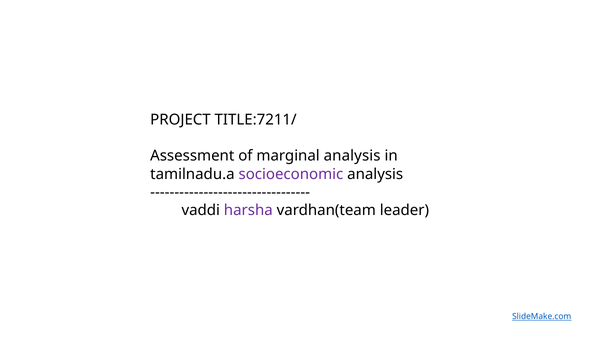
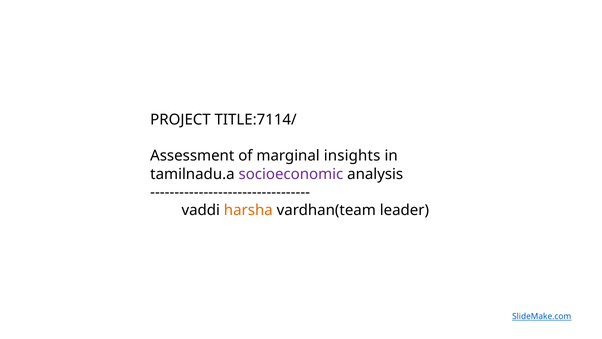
TITLE:7211/: TITLE:7211/ -> TITLE:7114/
marginal analysis: analysis -> insights
harsha colour: purple -> orange
